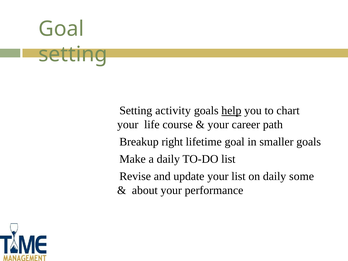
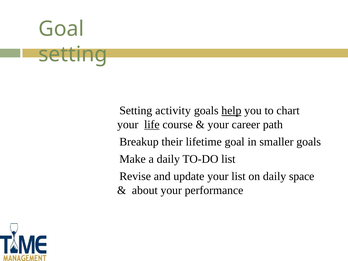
life underline: none -> present
right: right -> their
some: some -> space
